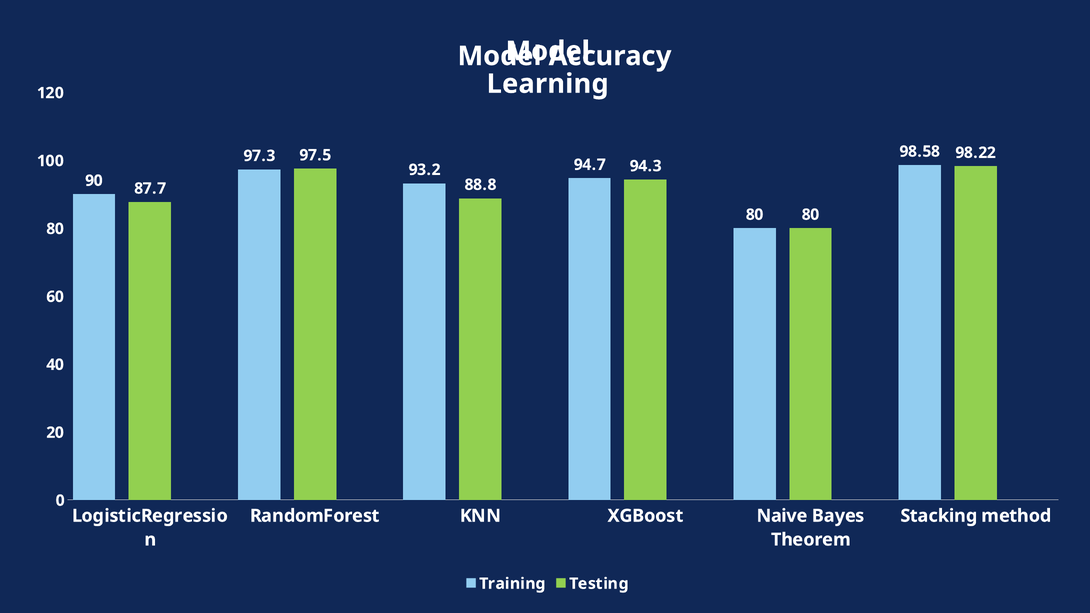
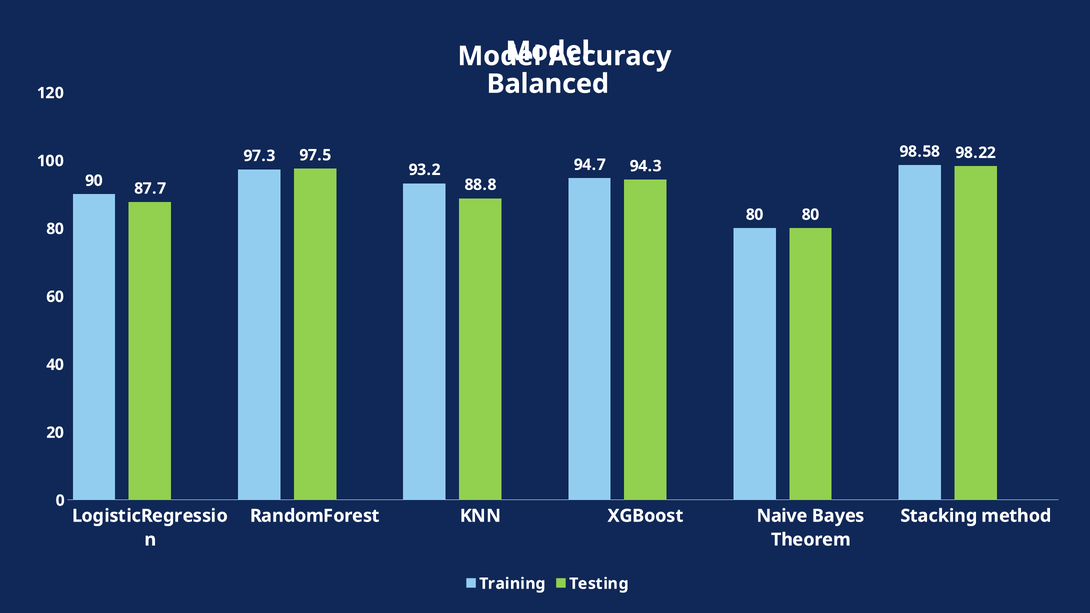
Learning: Learning -> Balanced
